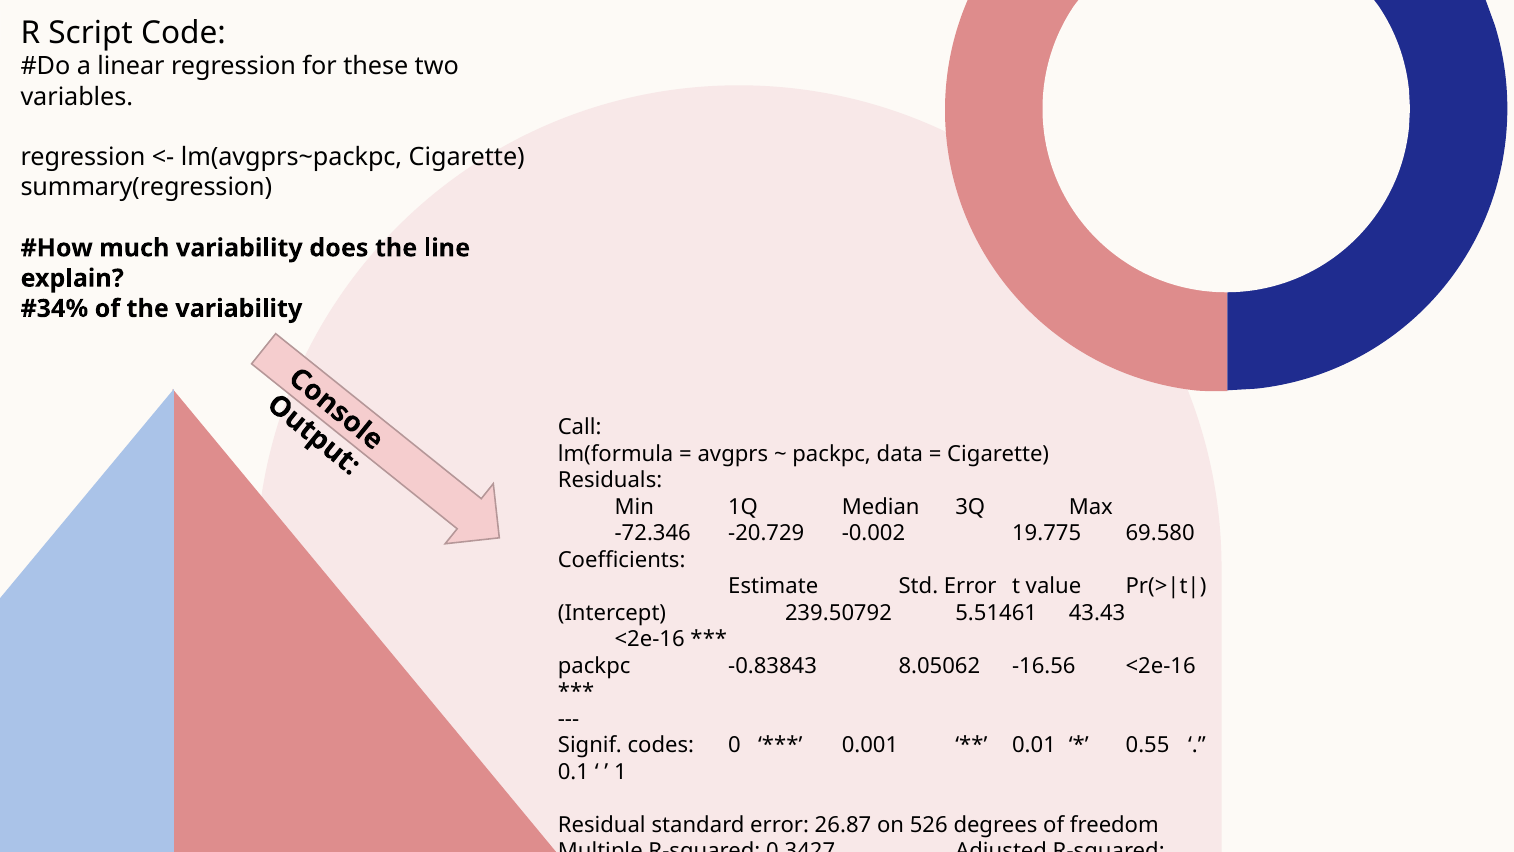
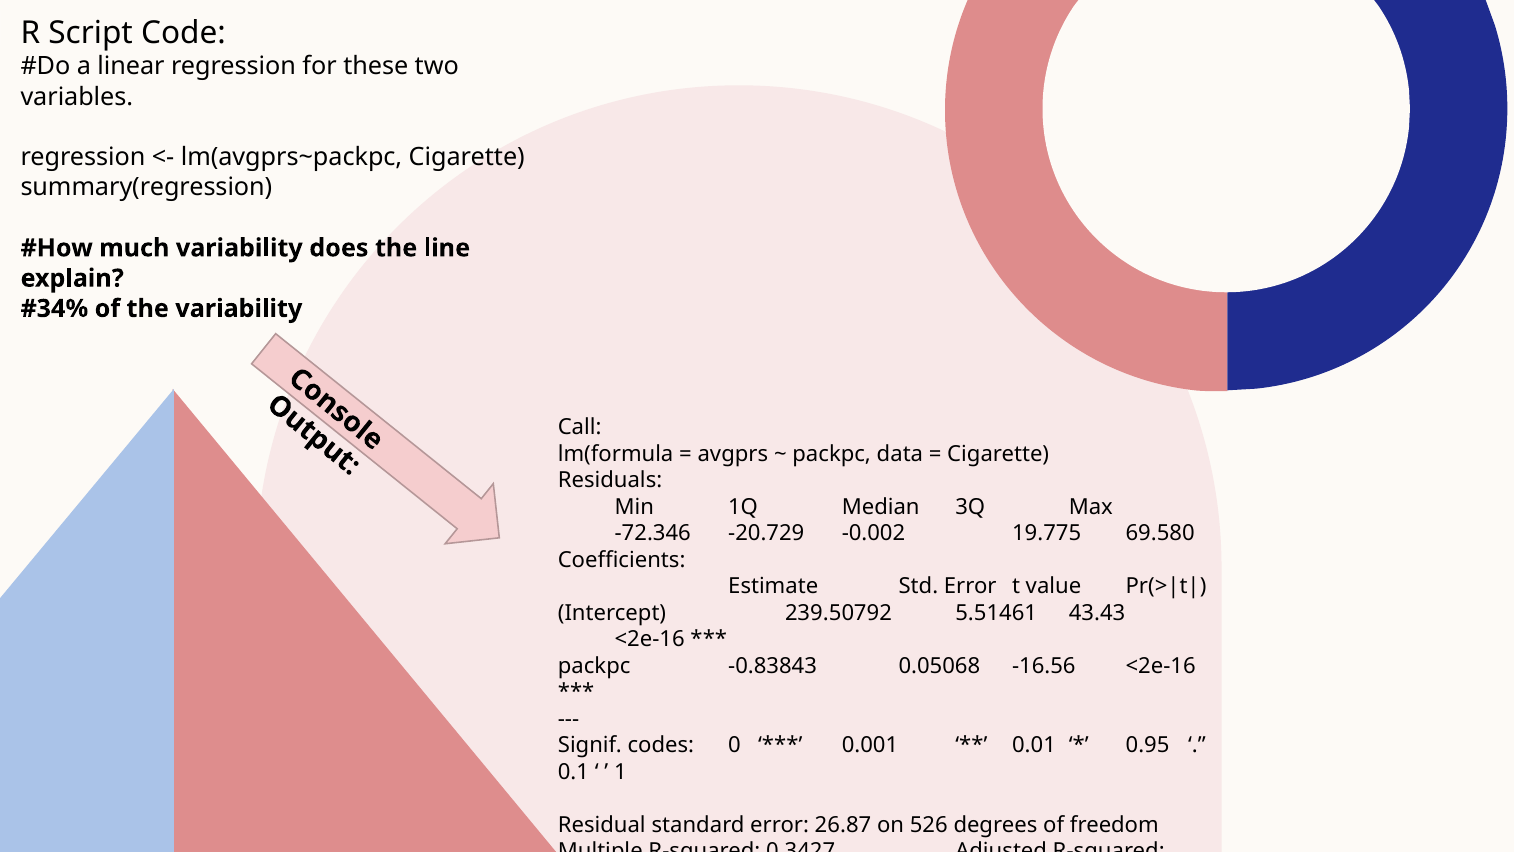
8.05062: 8.05062 -> 0.05068
0.55: 0.55 -> 0.95
